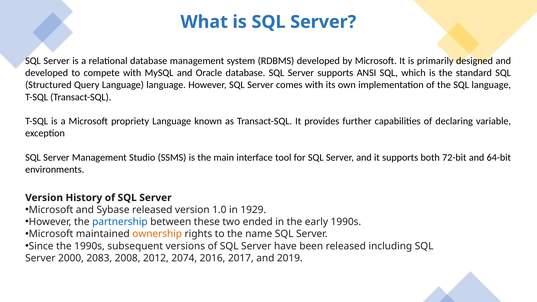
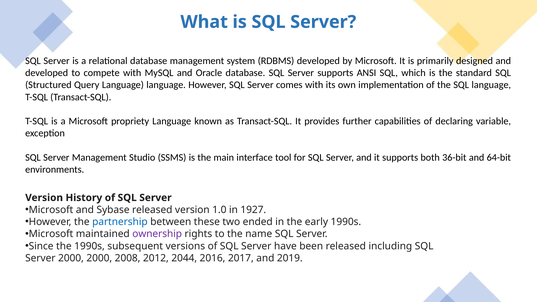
72-bit: 72-bit -> 36-bit
1929: 1929 -> 1927
ownership colour: orange -> purple
2000 2083: 2083 -> 2000
2074: 2074 -> 2044
